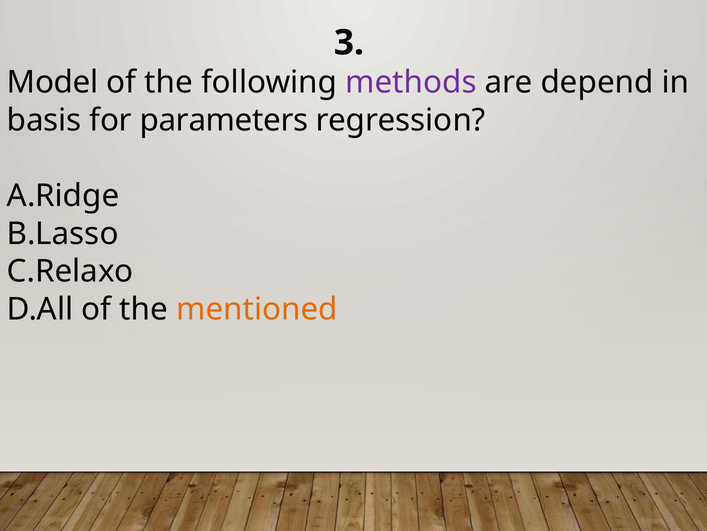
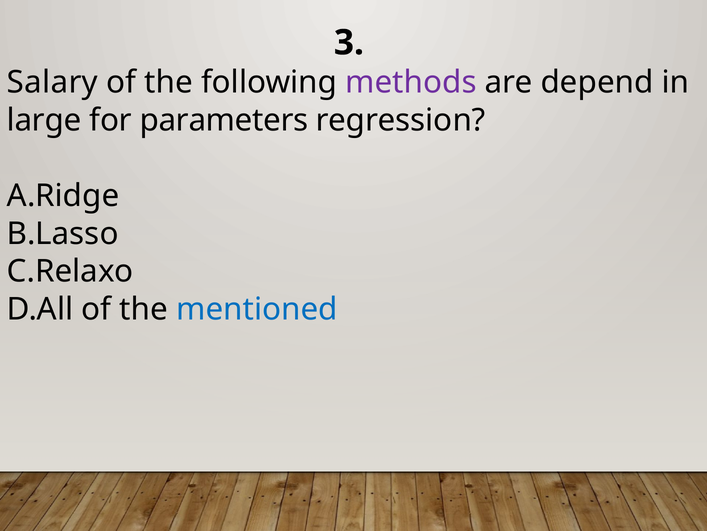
Model: Model -> Salary
basis: basis -> large
mentioned colour: orange -> blue
